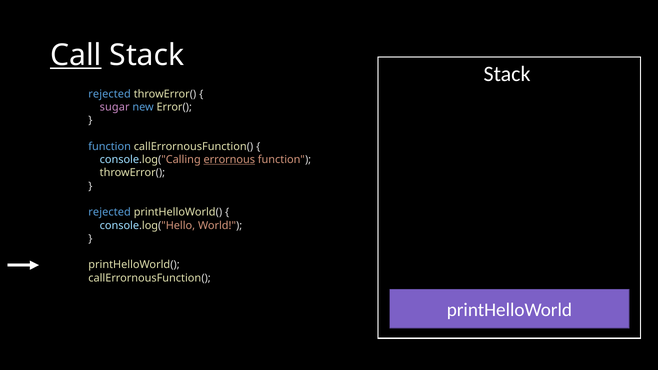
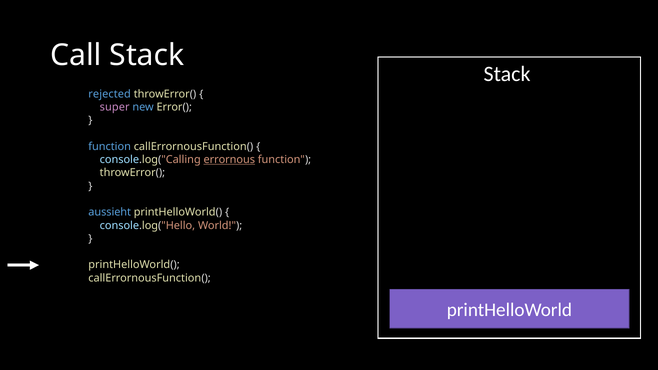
Call underline: present -> none
sugar: sugar -> super
rejected at (110, 212): rejected -> aussieht
